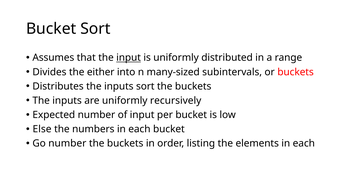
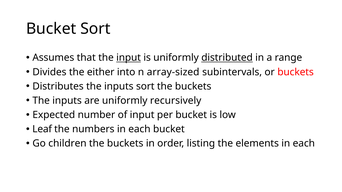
distributed underline: none -> present
many-sized: many-sized -> array-sized
Else: Else -> Leaf
Go number: number -> children
